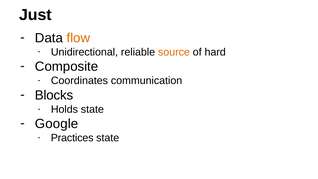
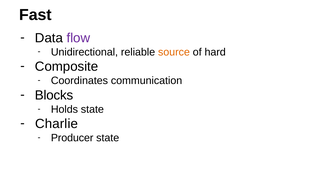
Just: Just -> Fast
flow colour: orange -> purple
Google: Google -> Charlie
Practices: Practices -> Producer
